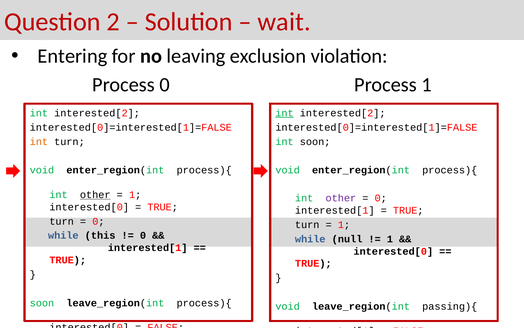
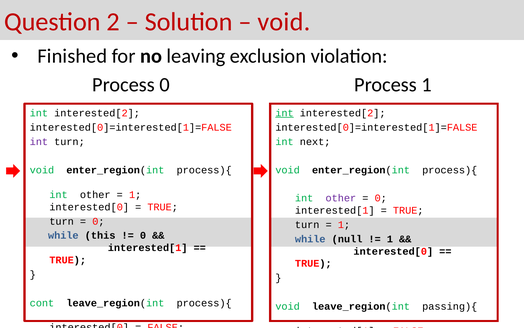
wait at (284, 22): wait -> void
Entering: Entering -> Finished
int at (39, 141) colour: orange -> purple
int soon: soon -> next
other at (95, 194) underline: present -> none
soon at (42, 303): soon -> cont
